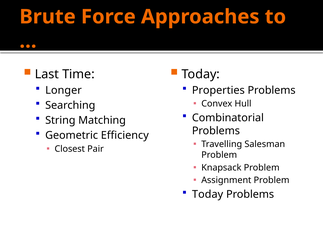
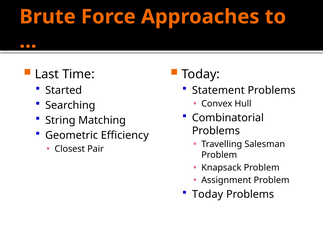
Longer: Longer -> Started
Properties: Properties -> Statement
